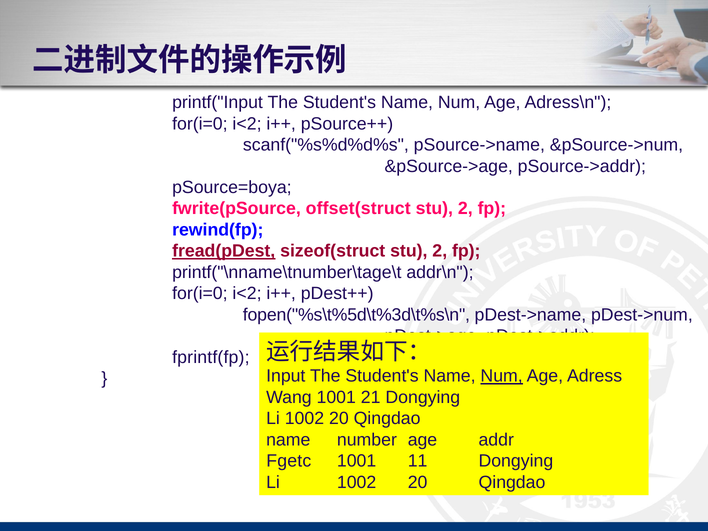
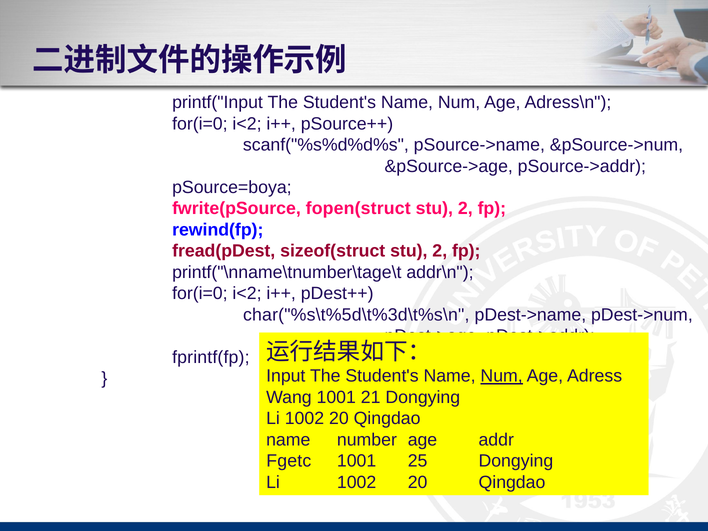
offset(struct: offset(struct -> fopen(struct
fread(pDest underline: present -> none
fopen("%s\t%5d\t%3d\t%s\n: fopen("%s\t%5d\t%3d\t%s\n -> char("%s\t%5d\t%3d\t%s\n
11: 11 -> 25
